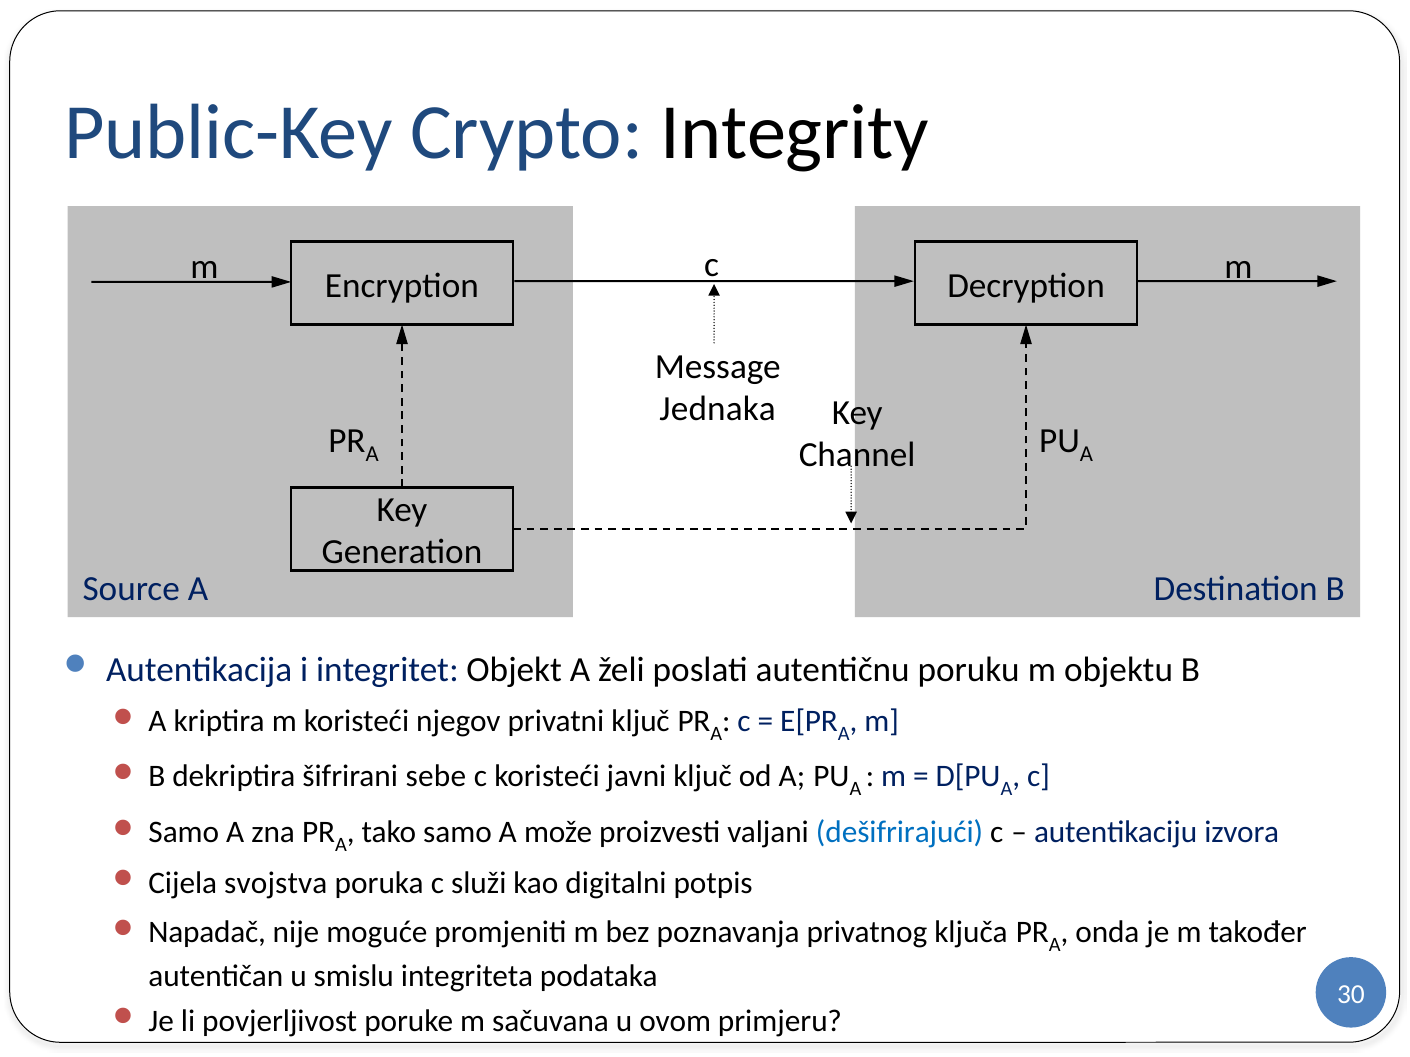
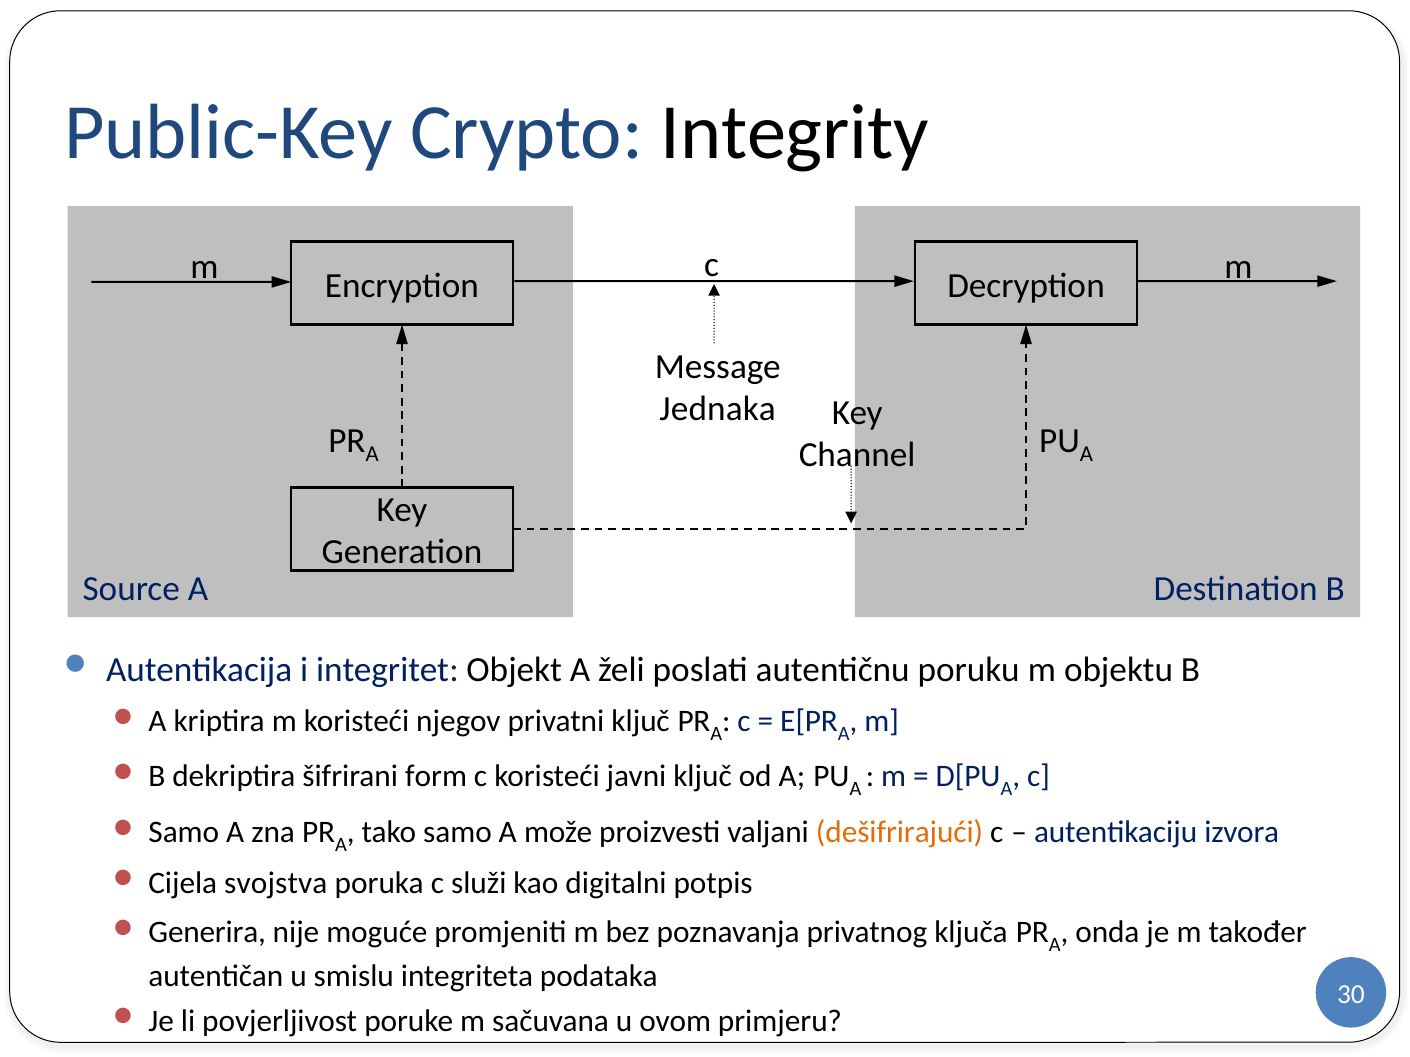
sebe: sebe -> form
dešifrirajući colour: blue -> orange
Napadač: Napadač -> Generira
